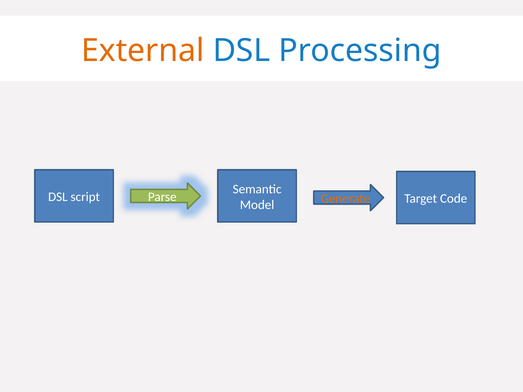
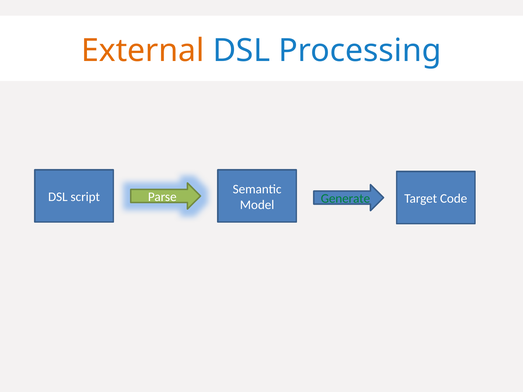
Generate colour: orange -> green
